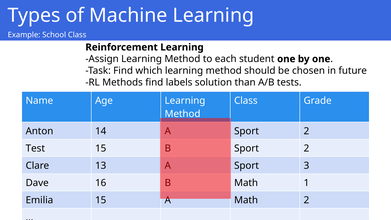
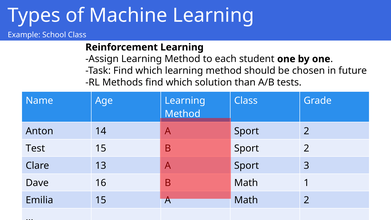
Methods find labels: labels -> which
